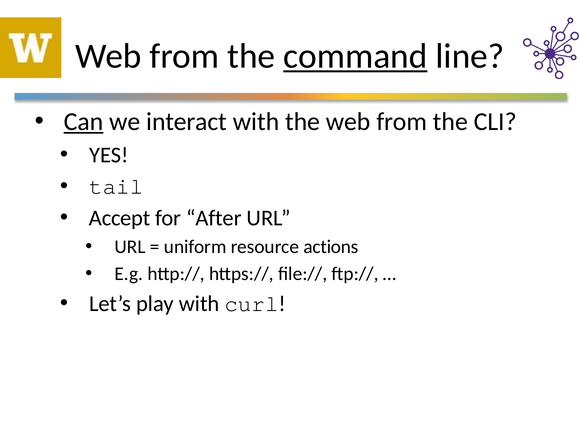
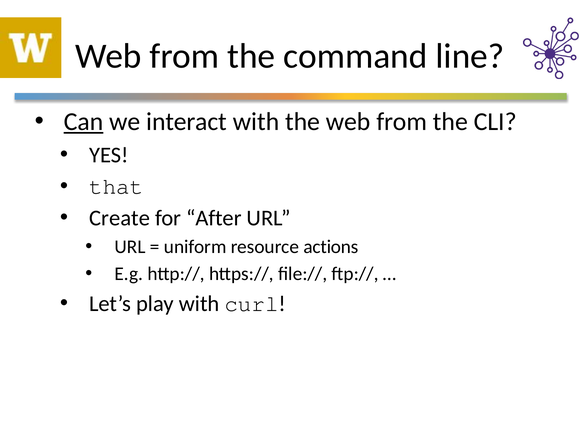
command underline: present -> none
tail: tail -> that
Accept: Accept -> Create
